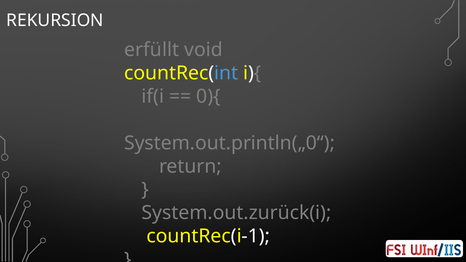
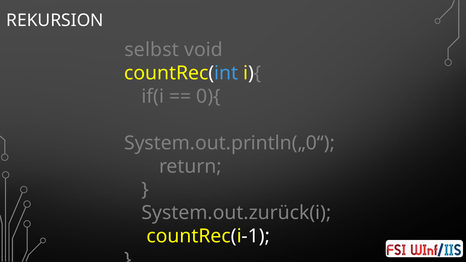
erfüllt: erfüllt -> selbst
